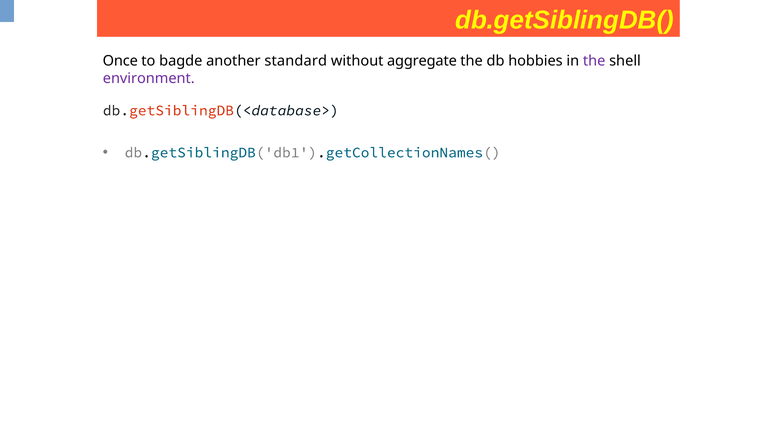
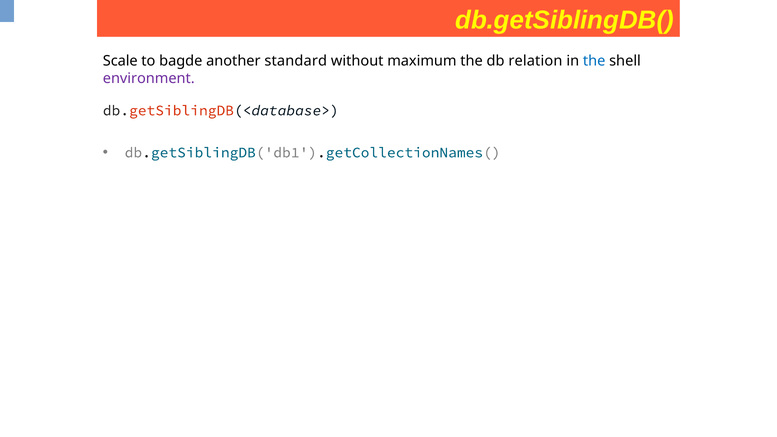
Once: Once -> Scale
aggregate: aggregate -> maximum
hobbies: hobbies -> relation
the at (594, 61) colour: purple -> blue
